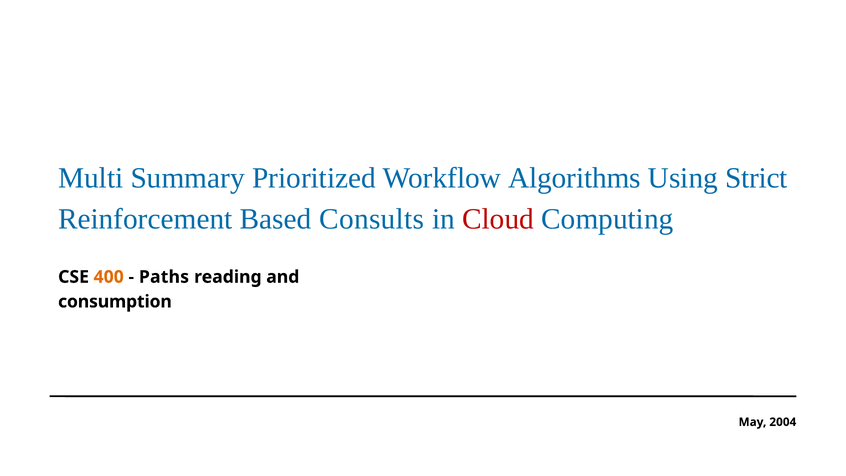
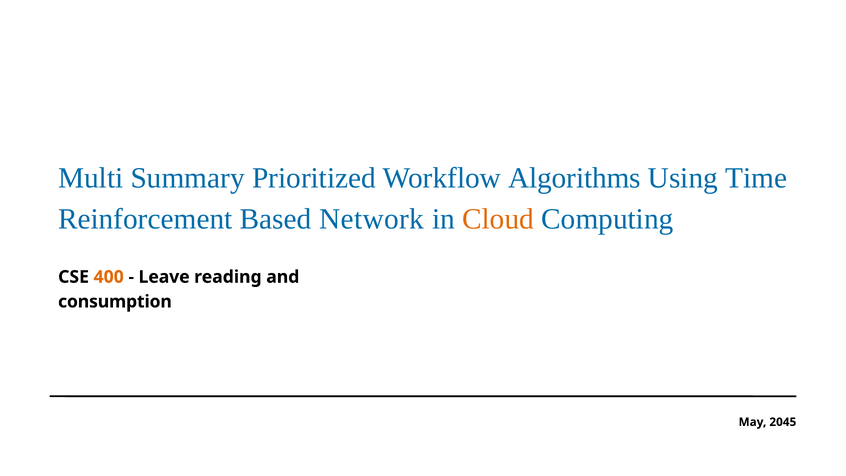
Strict: Strict -> Time
Consults: Consults -> Network
Cloud colour: red -> orange
Paths: Paths -> Leave
2004: 2004 -> 2045
